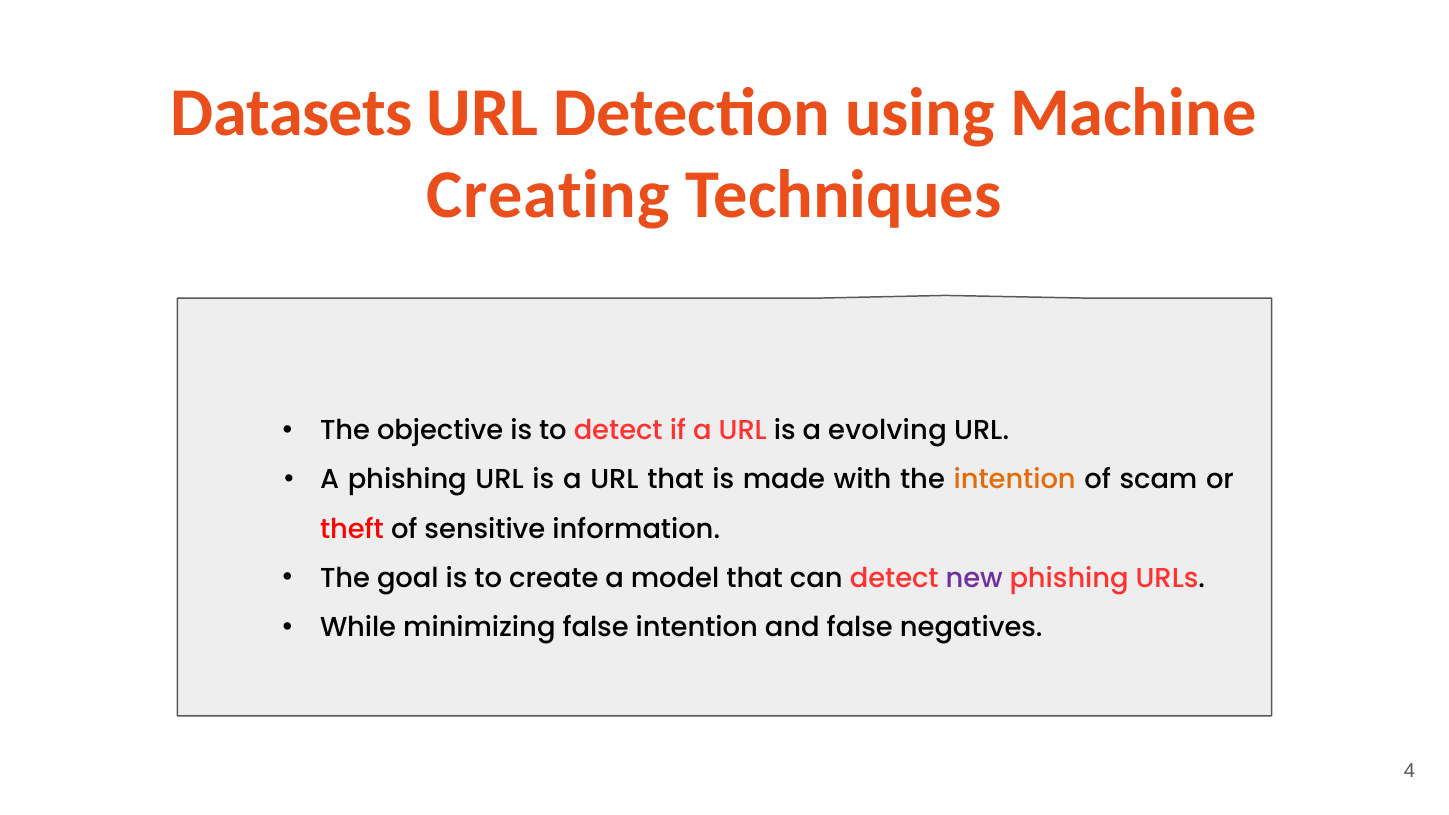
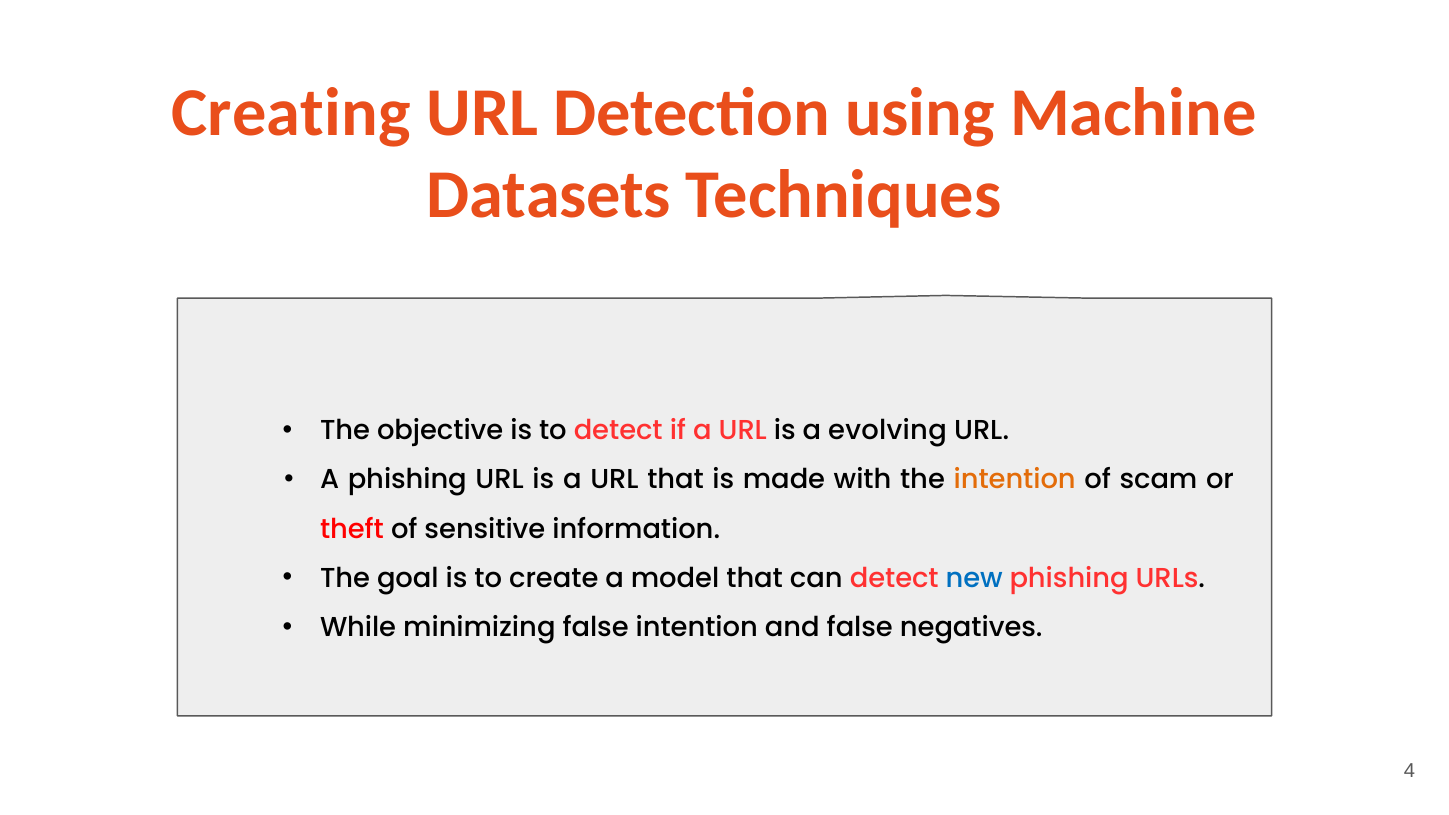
Datasets: Datasets -> Creating
Creating: Creating -> Datasets
new colour: purple -> blue
